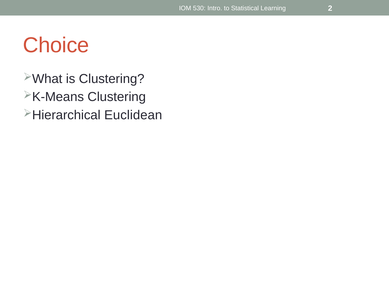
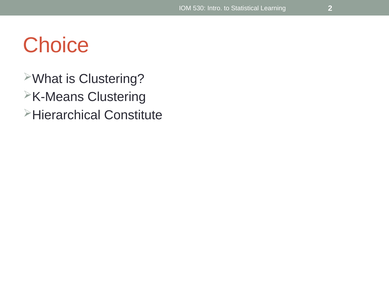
Euclidean: Euclidean -> Constitute
